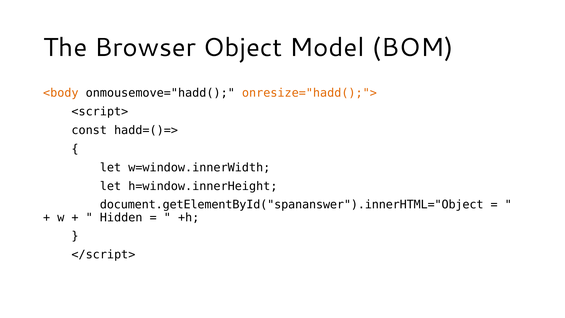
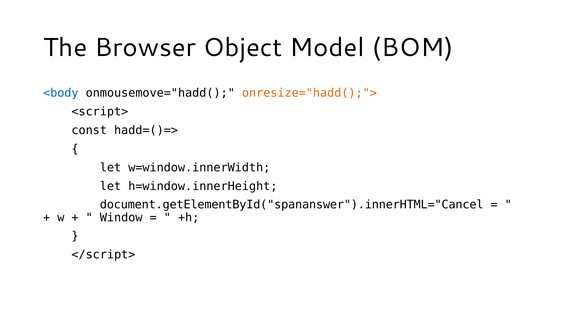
<body colour: orange -> blue
document.getElementById("spananswer").innerHTML="Object: document.getElementById("spananswer").innerHTML="Object -> document.getElementById("spananswer").innerHTML="Cancel
Hidden: Hidden -> Window
